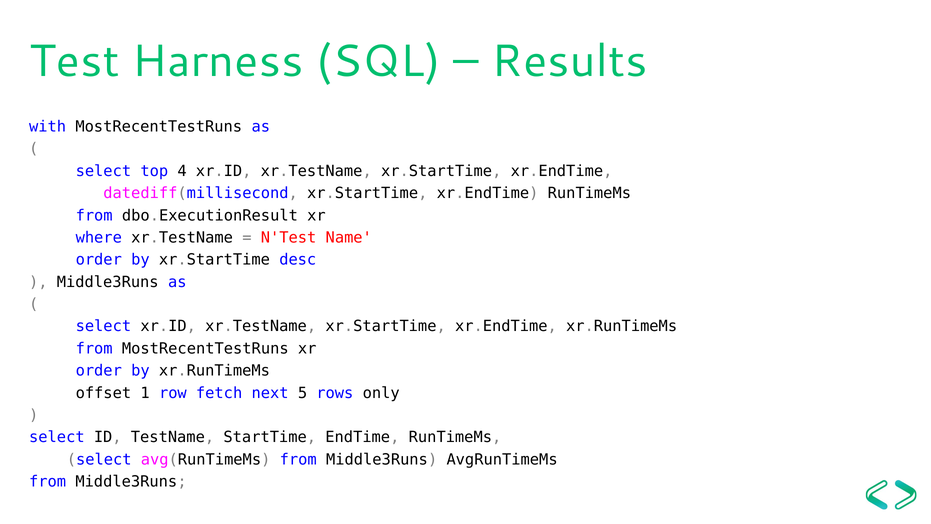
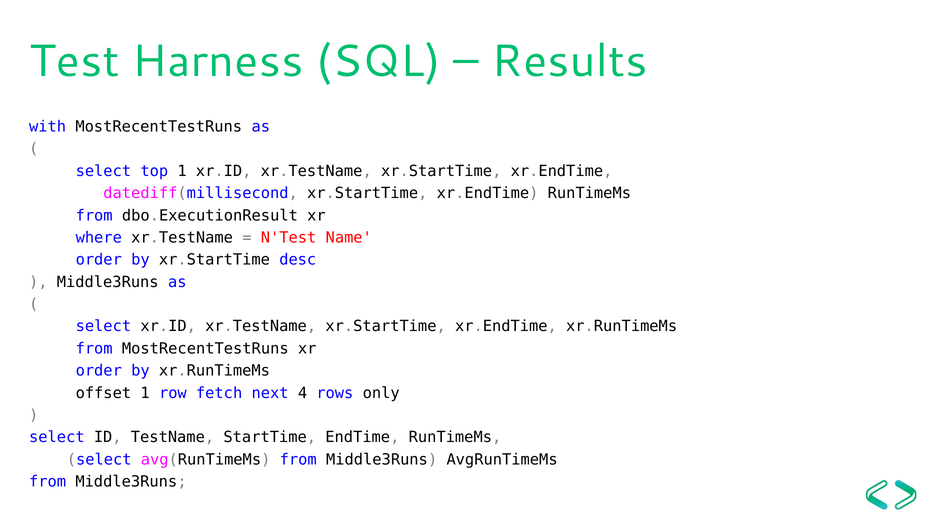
top 4: 4 -> 1
5: 5 -> 4
